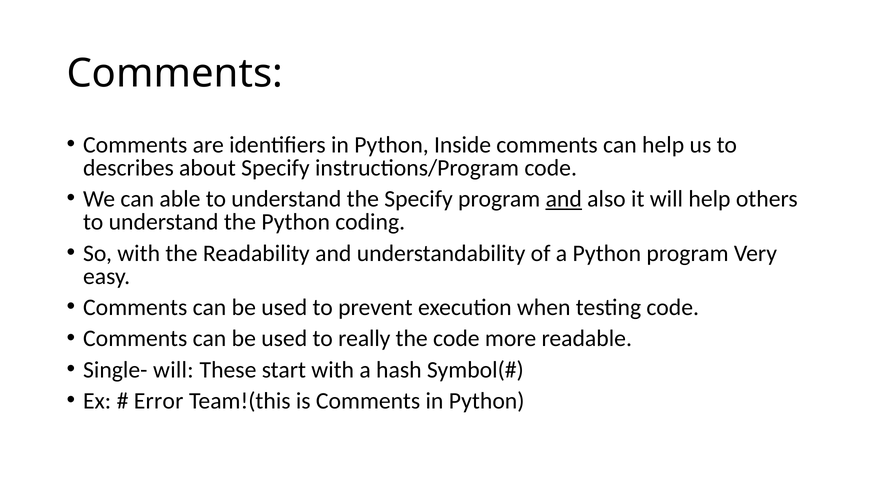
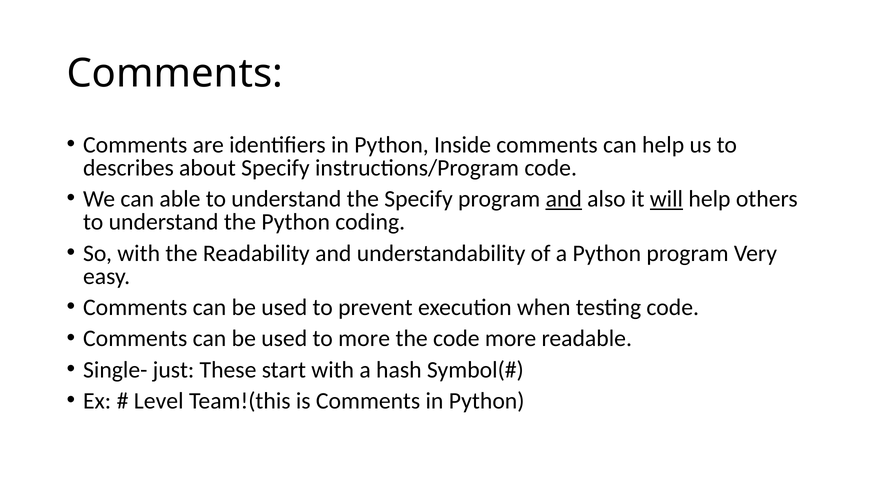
will at (666, 199) underline: none -> present
to really: really -> more
Single- will: will -> just
Error: Error -> Level
